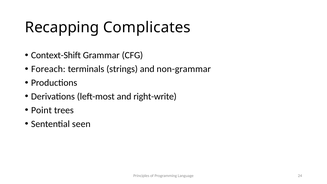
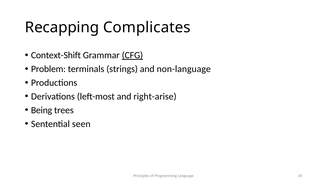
CFG underline: none -> present
Foreach: Foreach -> Problem
non-grammar: non-grammar -> non-language
right-write: right-write -> right-arise
Point: Point -> Being
